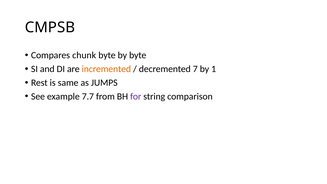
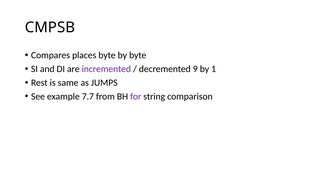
chunk: chunk -> places
incremented colour: orange -> purple
7: 7 -> 9
